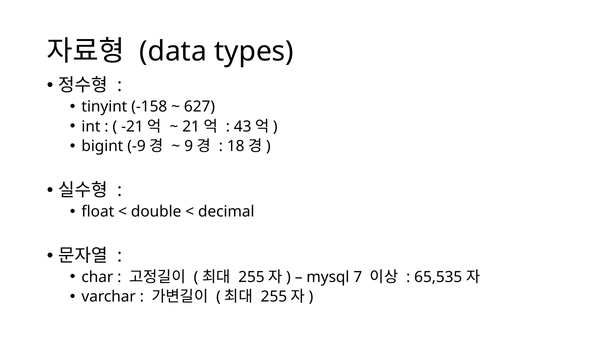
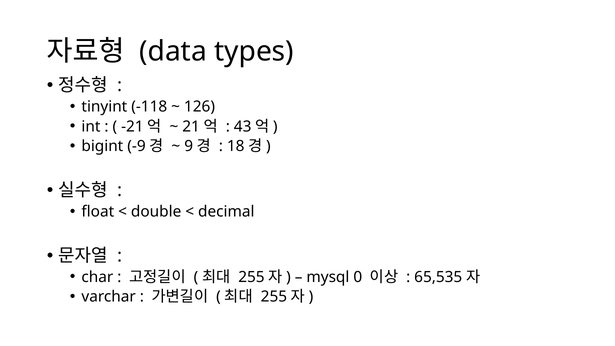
-158: -158 -> -118
627: 627 -> 126
7: 7 -> 0
